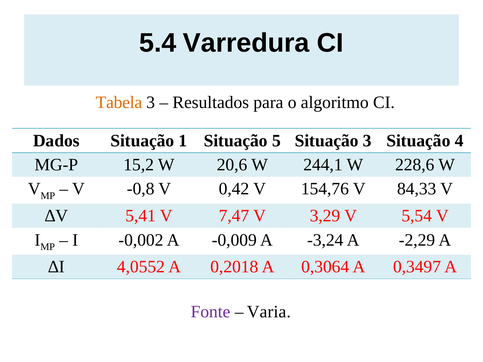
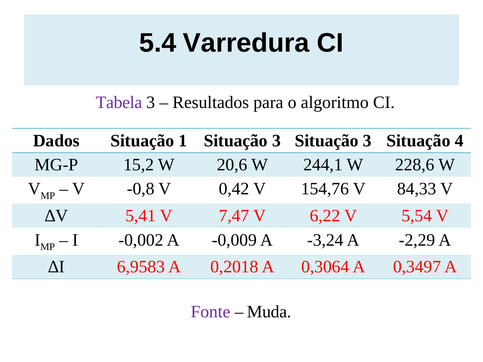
Tabela colour: orange -> purple
1 Situação 5: 5 -> 3
3,29: 3,29 -> 6,22
4,0552: 4,0552 -> 6,9583
Varia: Varia -> Muda
